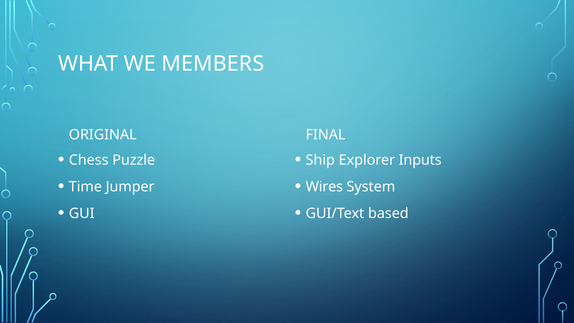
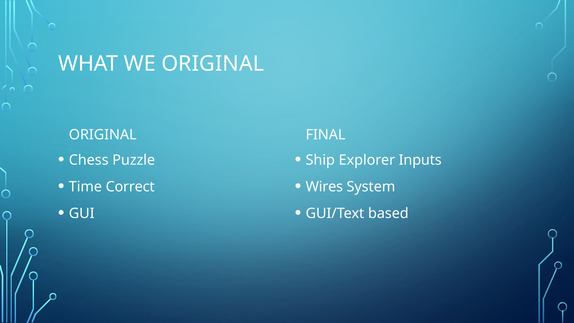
WE MEMBERS: MEMBERS -> ORIGINAL
Jumper: Jumper -> Correct
